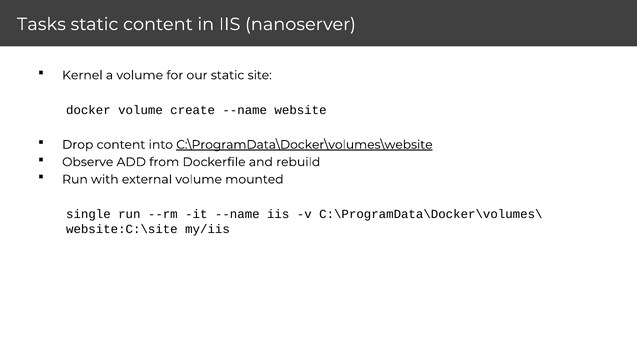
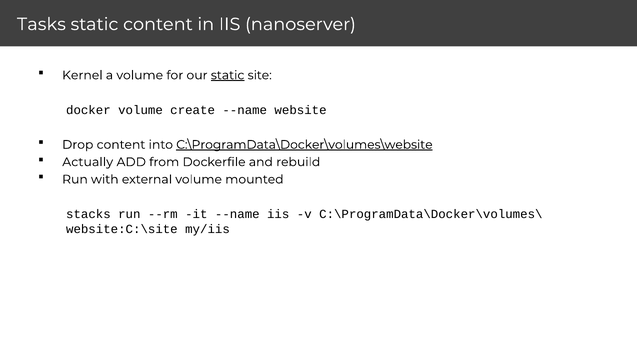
static at (228, 75) underline: none -> present
Observe: Observe -> Actually
single: single -> stacks
